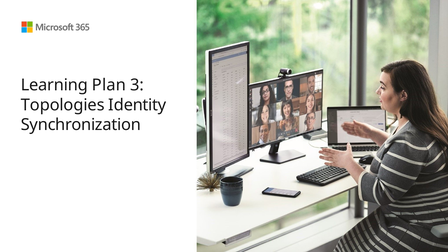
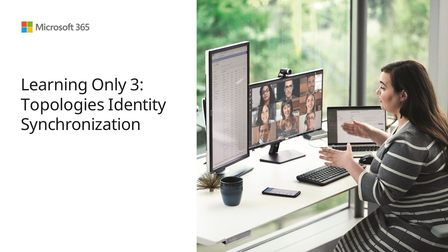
Plan: Plan -> Only
